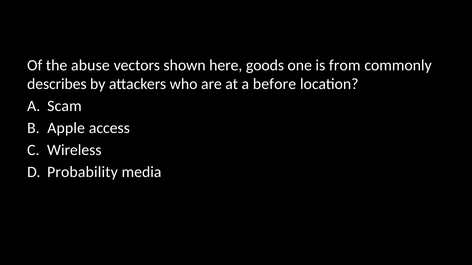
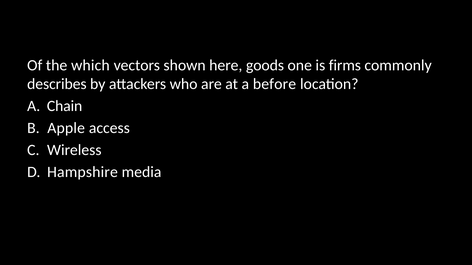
abuse: abuse -> which
from: from -> firms
Scam: Scam -> Chain
Probability: Probability -> Hampshire
